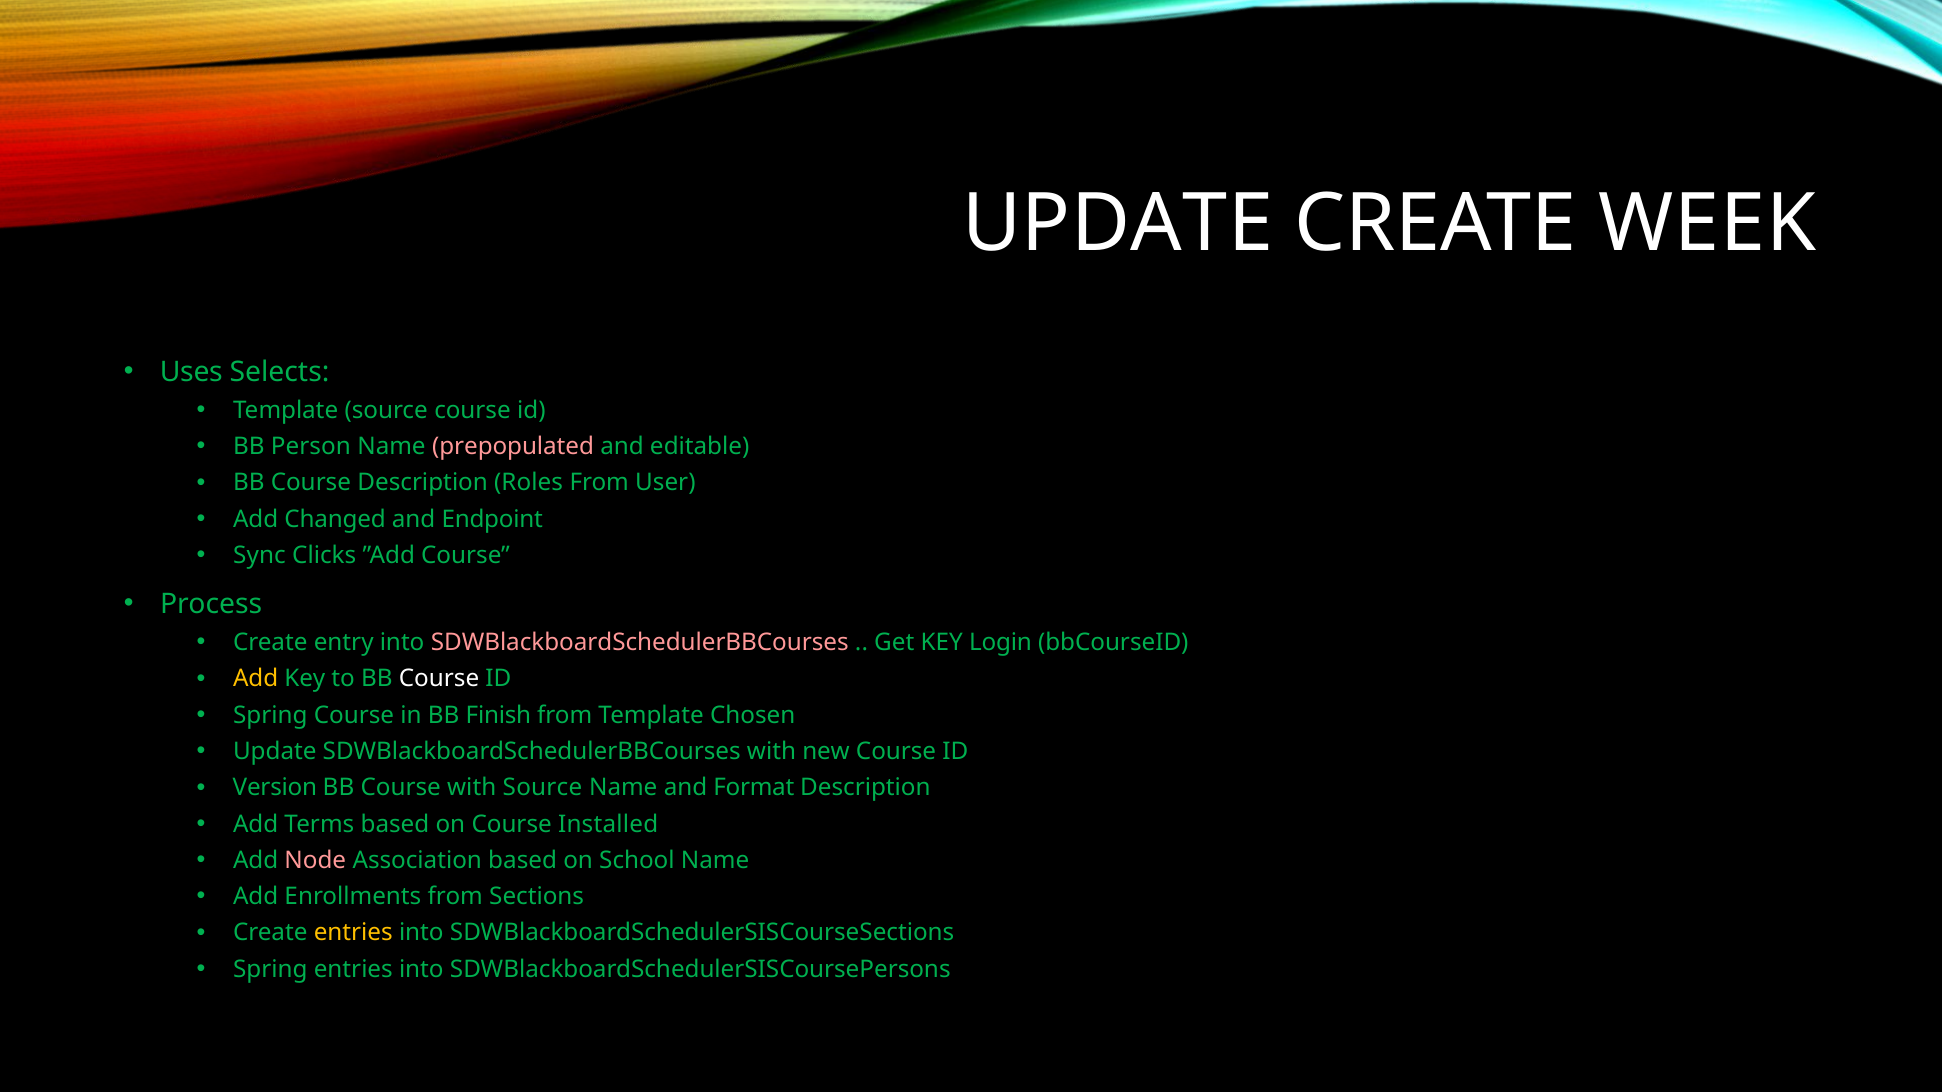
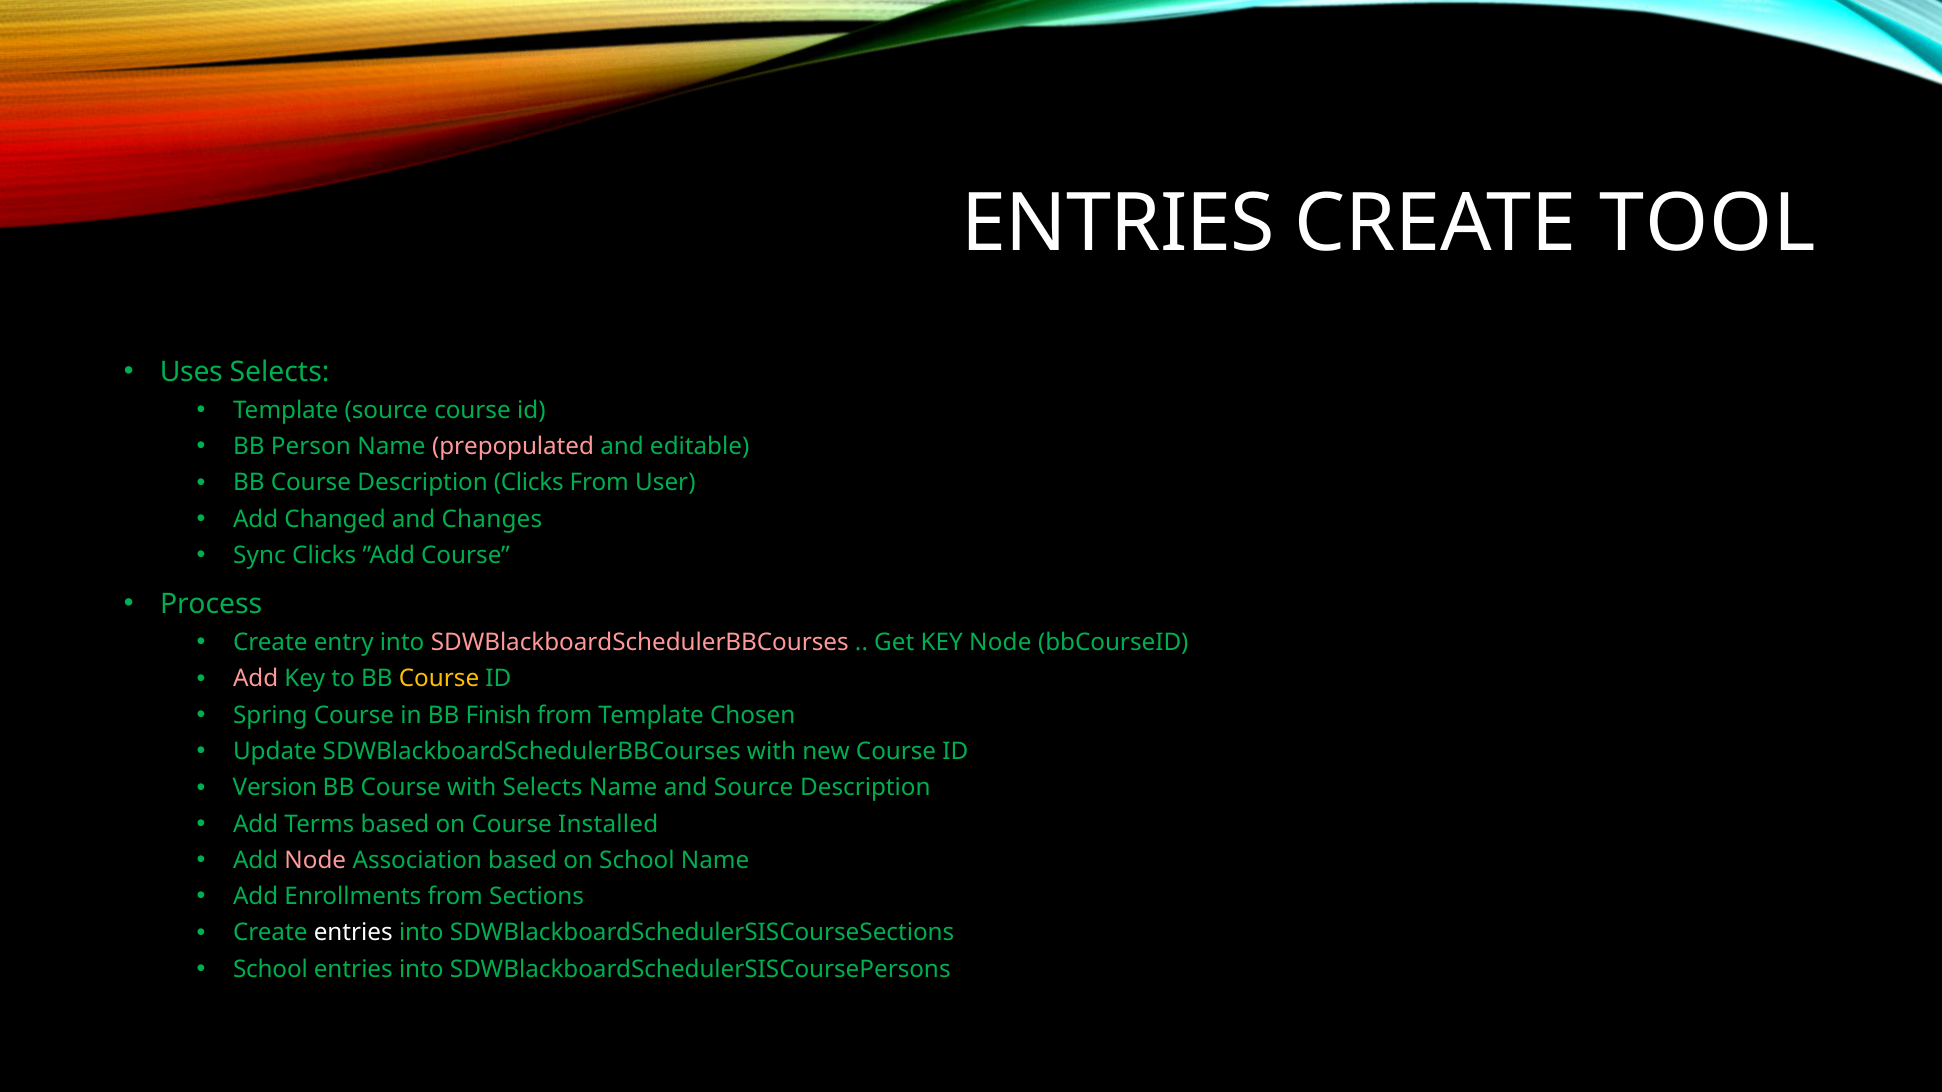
UPDATE at (1118, 224): UPDATE -> ENTRIES
WEEK: WEEK -> TOOL
Description Roles: Roles -> Clicks
Endpoint: Endpoint -> Changes
KEY Login: Login -> Node
Add at (256, 679) colour: yellow -> pink
Course at (439, 679) colour: white -> yellow
with Source: Source -> Selects
and Format: Format -> Source
entries at (353, 933) colour: yellow -> white
Spring at (270, 970): Spring -> School
